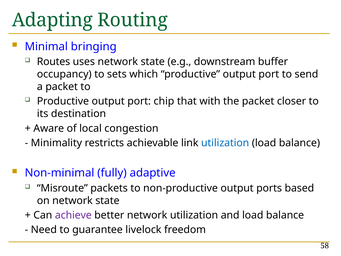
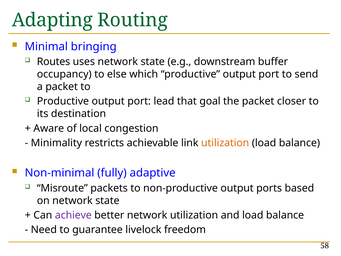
sets: sets -> else
chip: chip -> lead
with: with -> goal
utilization at (225, 143) colour: blue -> orange
